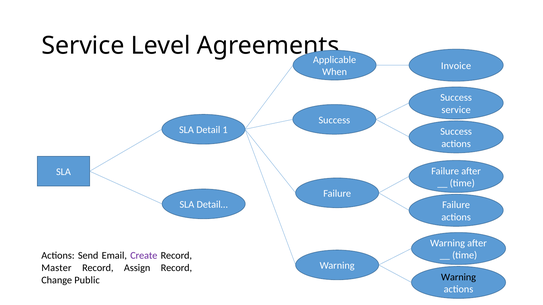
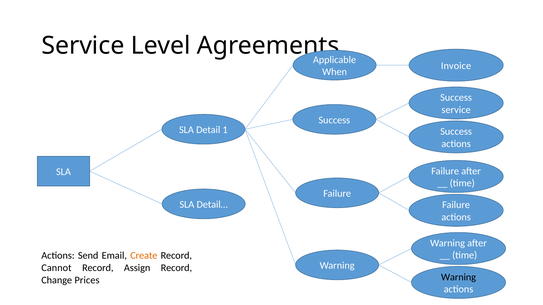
Create colour: purple -> orange
Master: Master -> Cannot
Public: Public -> Prices
